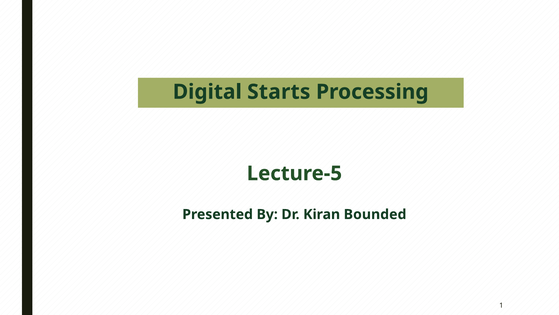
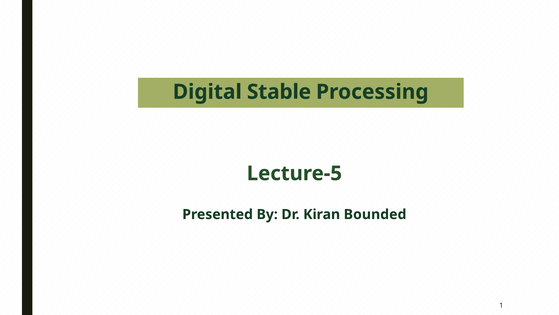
Starts: Starts -> Stable
